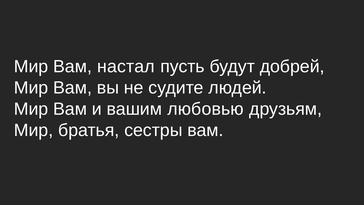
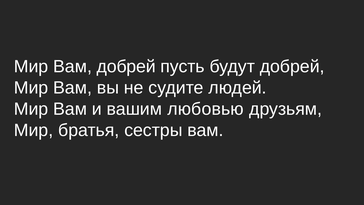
Вам настал: настал -> добрей
